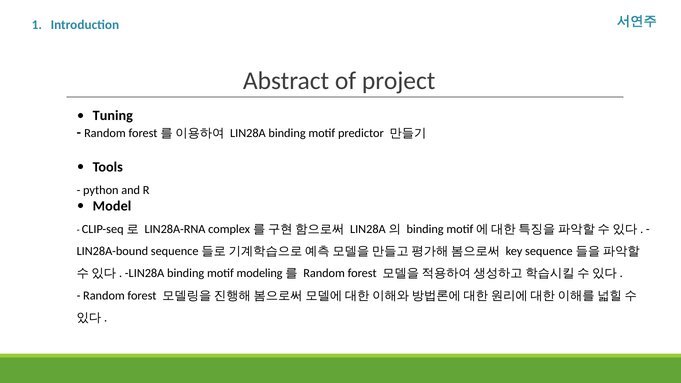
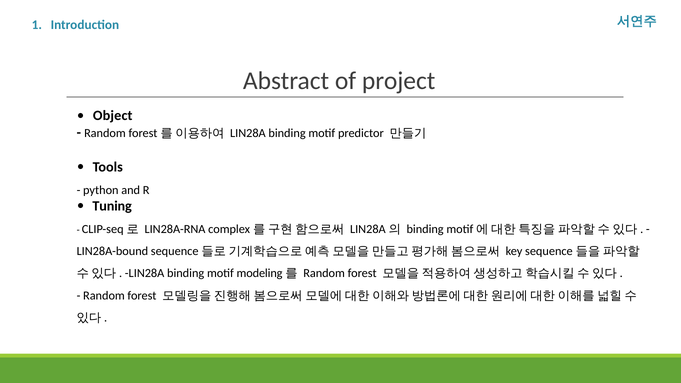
Tuning: Tuning -> Object
Model: Model -> Tuning
